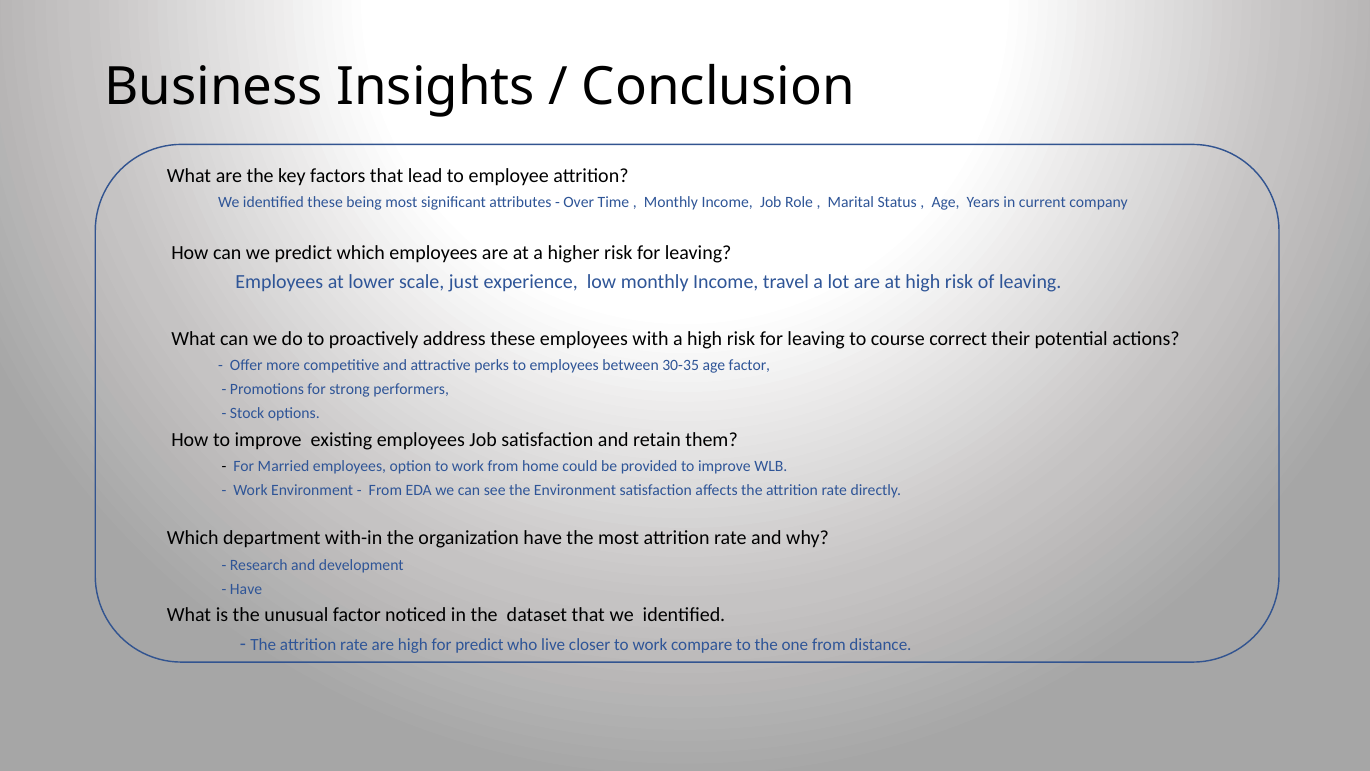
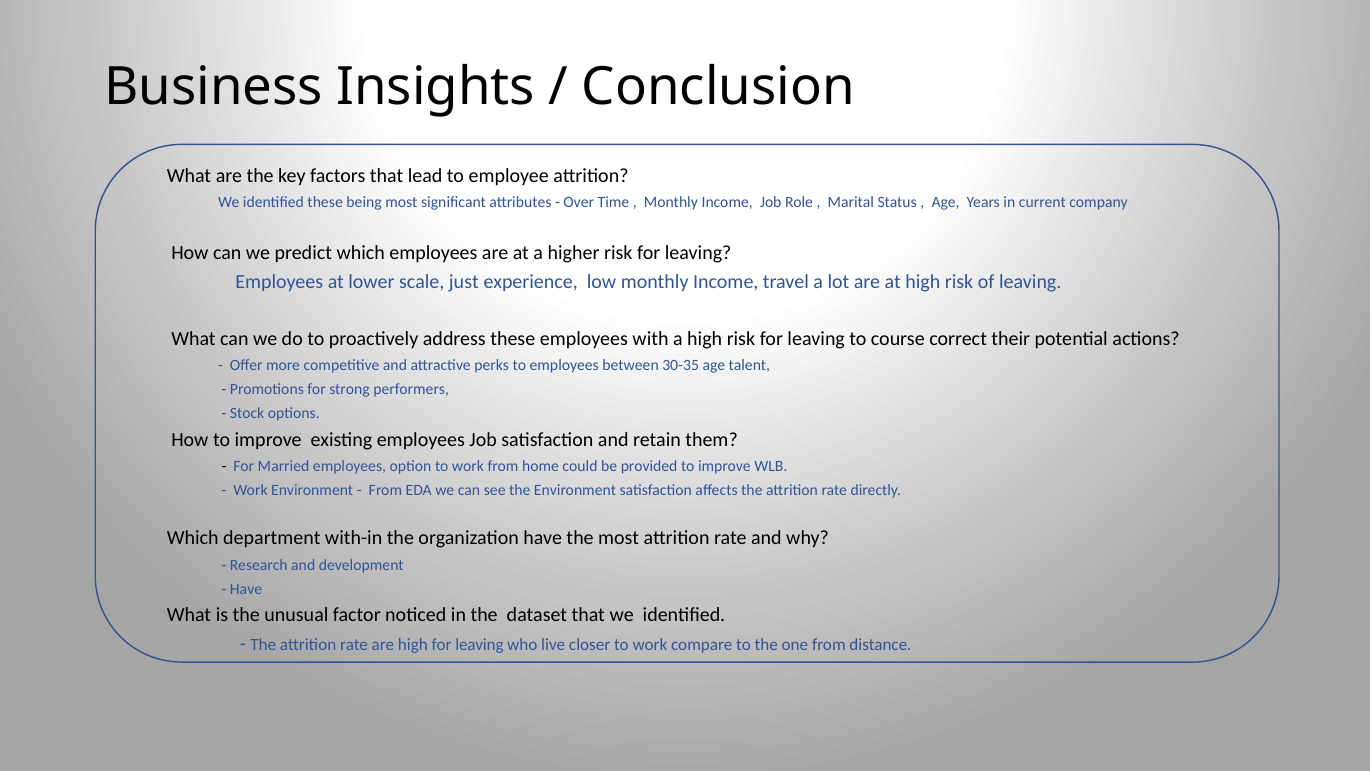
age factor: factor -> talent
high for predict: predict -> leaving
